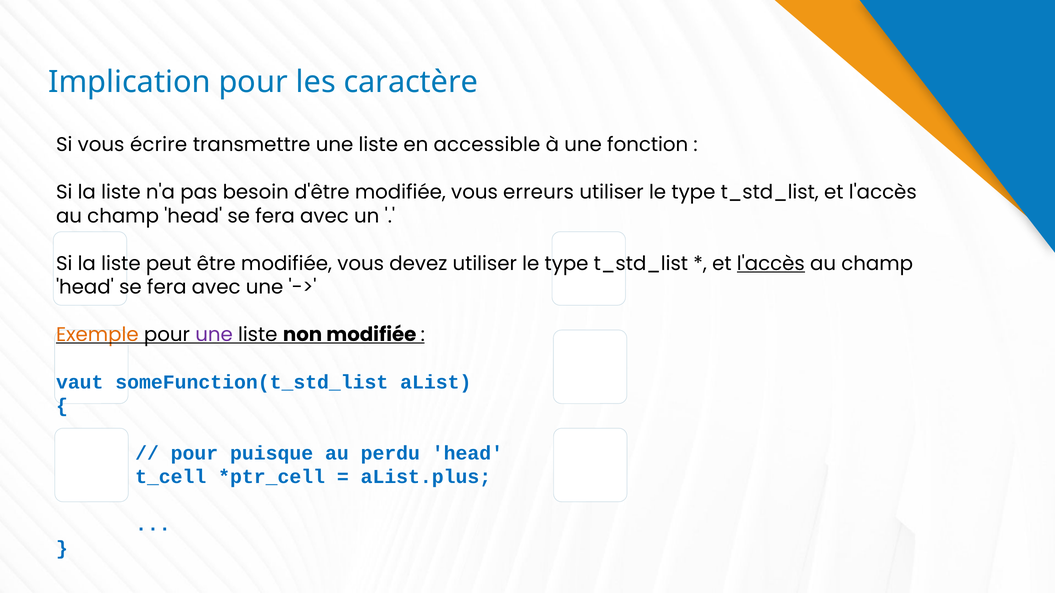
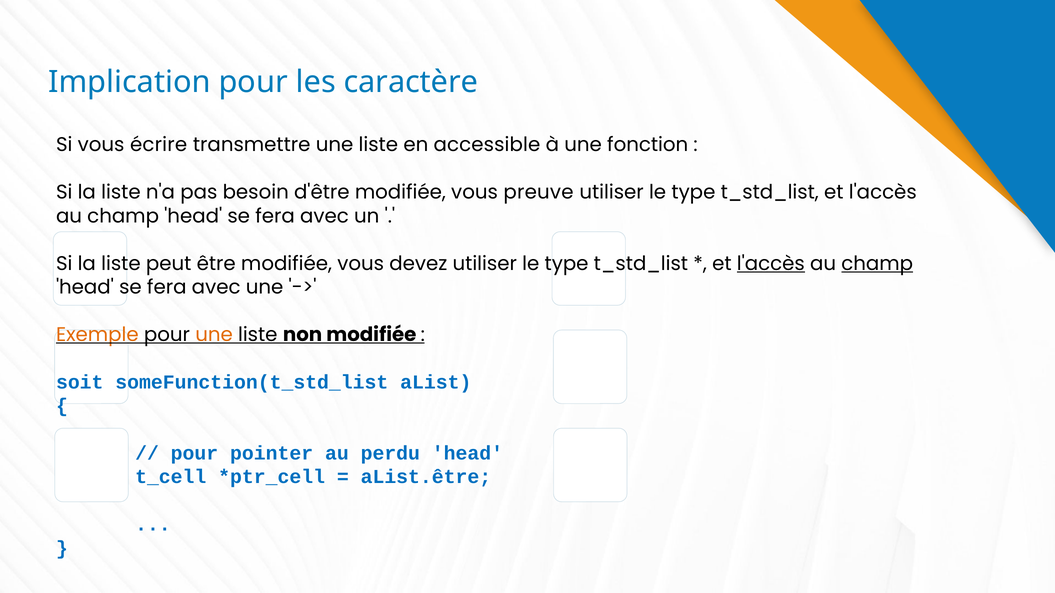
erreurs: erreurs -> preuve
champ at (877, 264) underline: none -> present
une at (214, 335) colour: purple -> orange
vaut: vaut -> soit
puisque: puisque -> pointer
aList.plus: aList.plus -> aList.être
